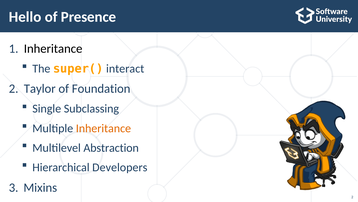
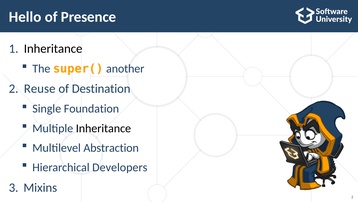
interact: interact -> another
Taylor: Taylor -> Reuse
Foundation: Foundation -> Destination
Subclassing: Subclassing -> Foundation
Inheritance at (103, 128) colour: orange -> black
